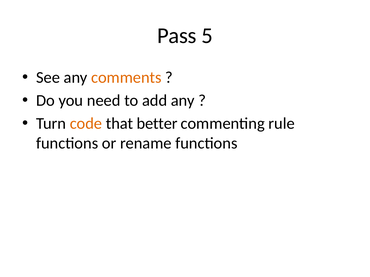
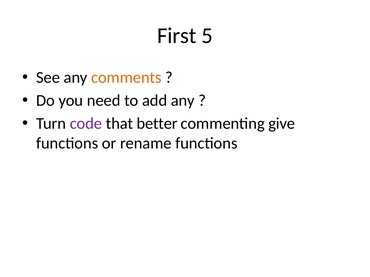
Pass: Pass -> First
code colour: orange -> purple
rule: rule -> give
